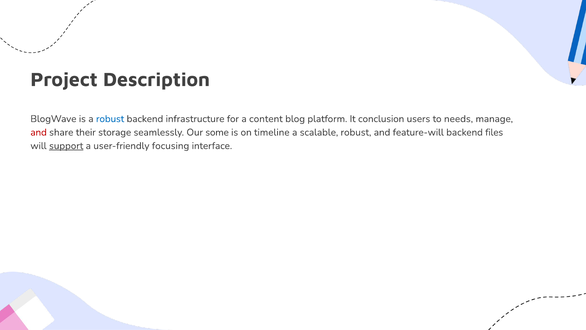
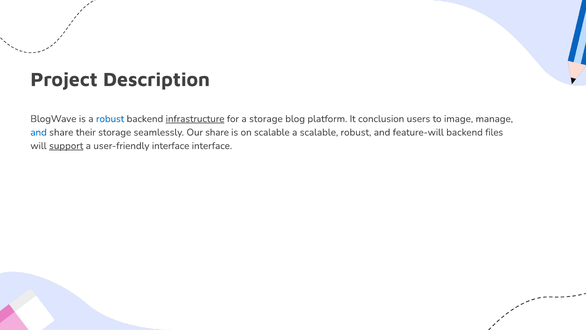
infrastructure underline: none -> present
a content: content -> storage
needs: needs -> image
and at (39, 132) colour: red -> blue
Our some: some -> share
on timeline: timeline -> scalable
user-friendly focusing: focusing -> interface
